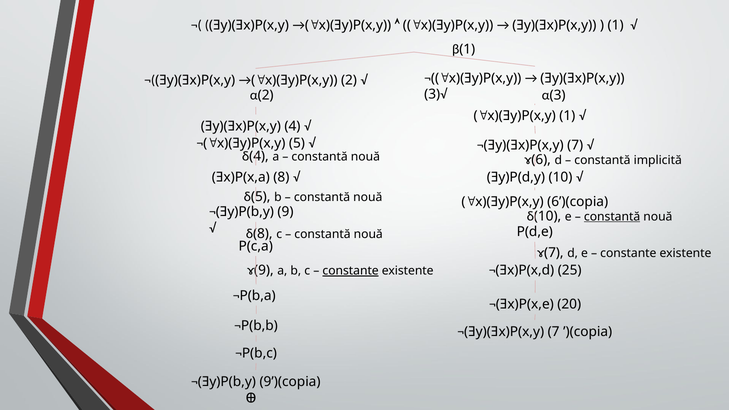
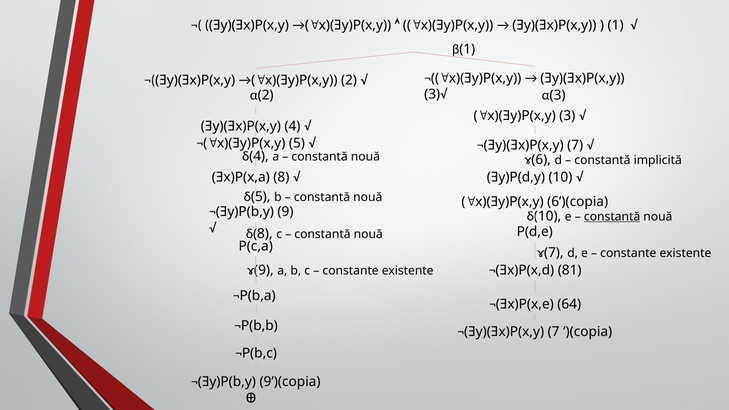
x)(Ǝy)P(x,y 1: 1 -> 3
constante at (351, 271) underline: present -> none
25: 25 -> 81
20: 20 -> 64
